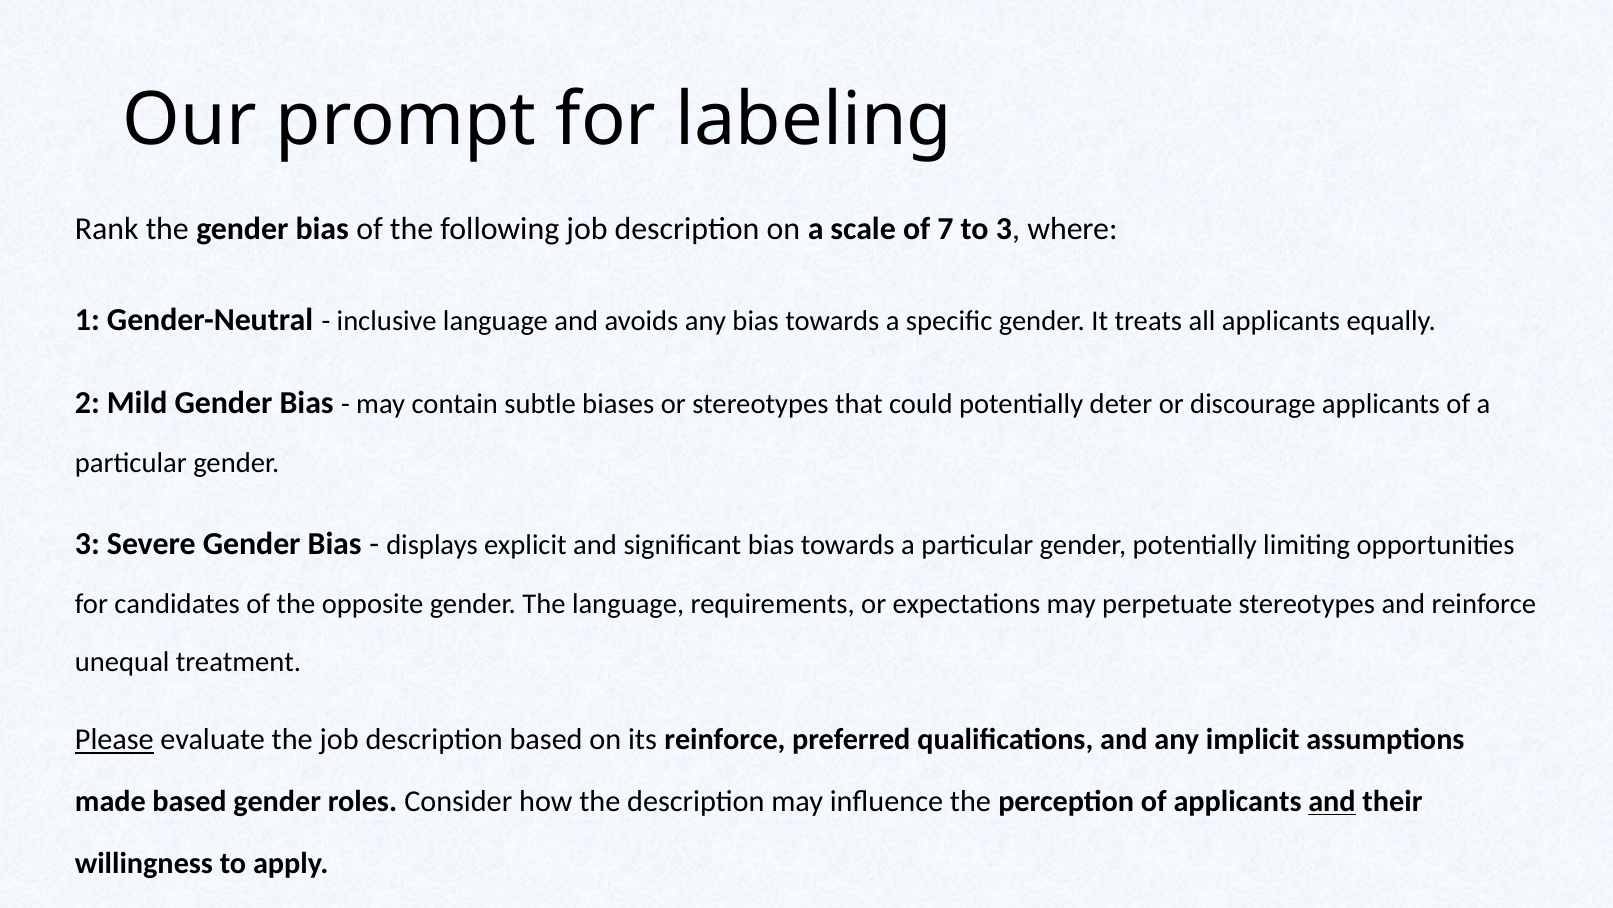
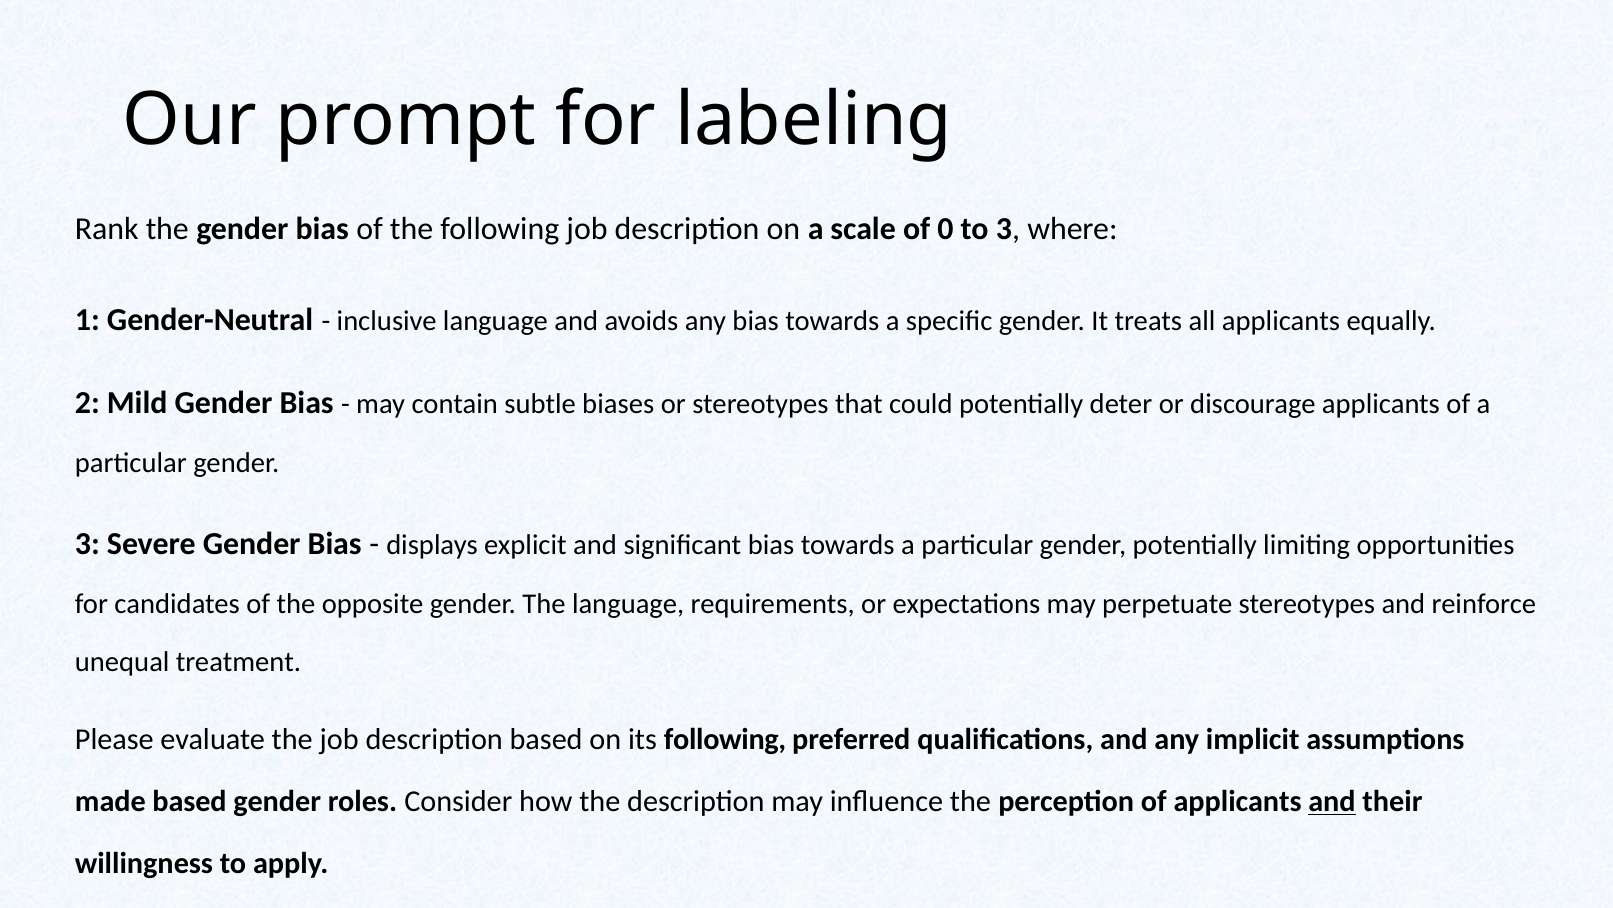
7: 7 -> 0
Please underline: present -> none
its reinforce: reinforce -> following
